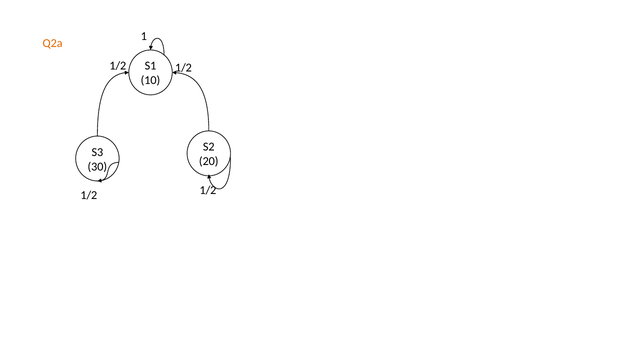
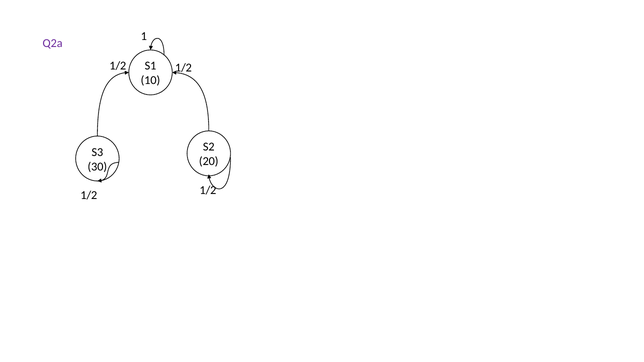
Q2a colour: orange -> purple
